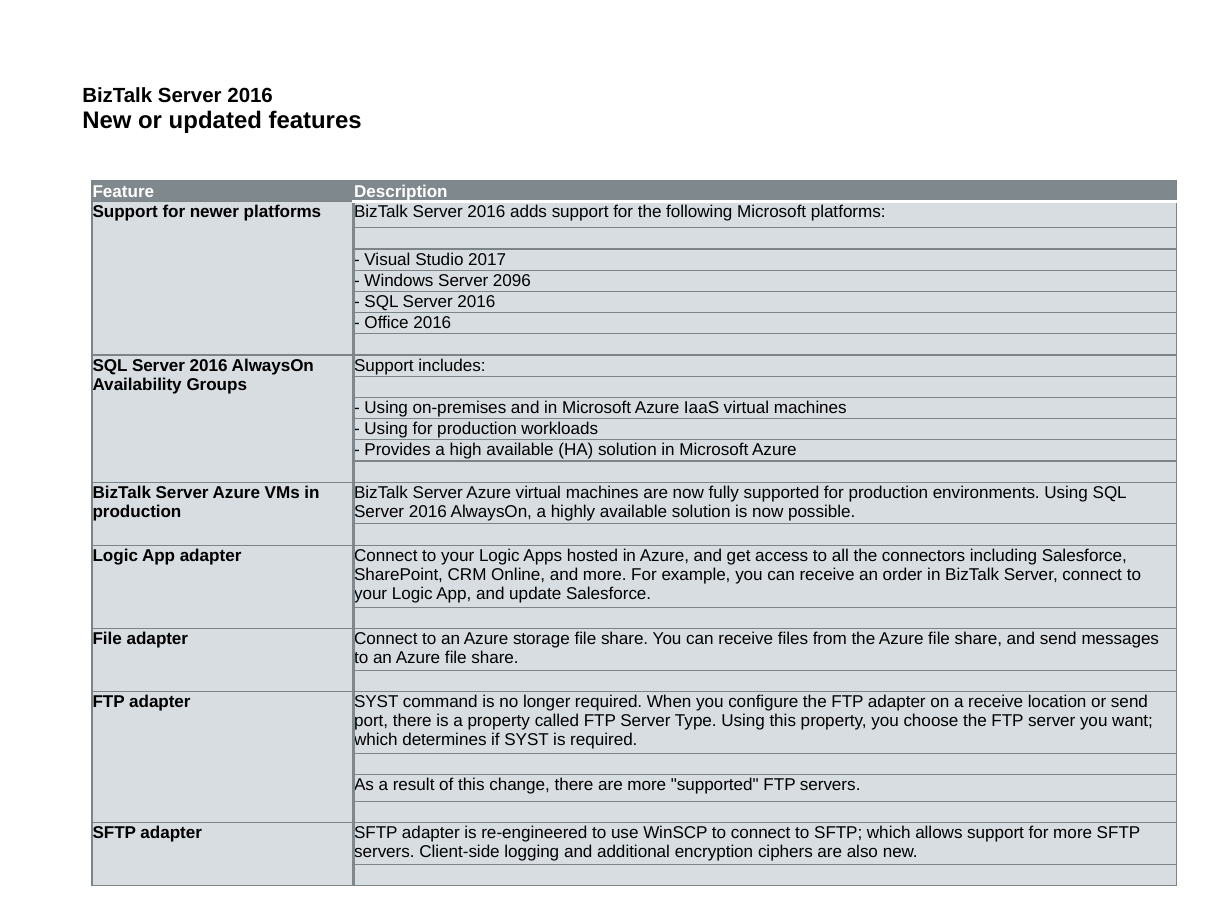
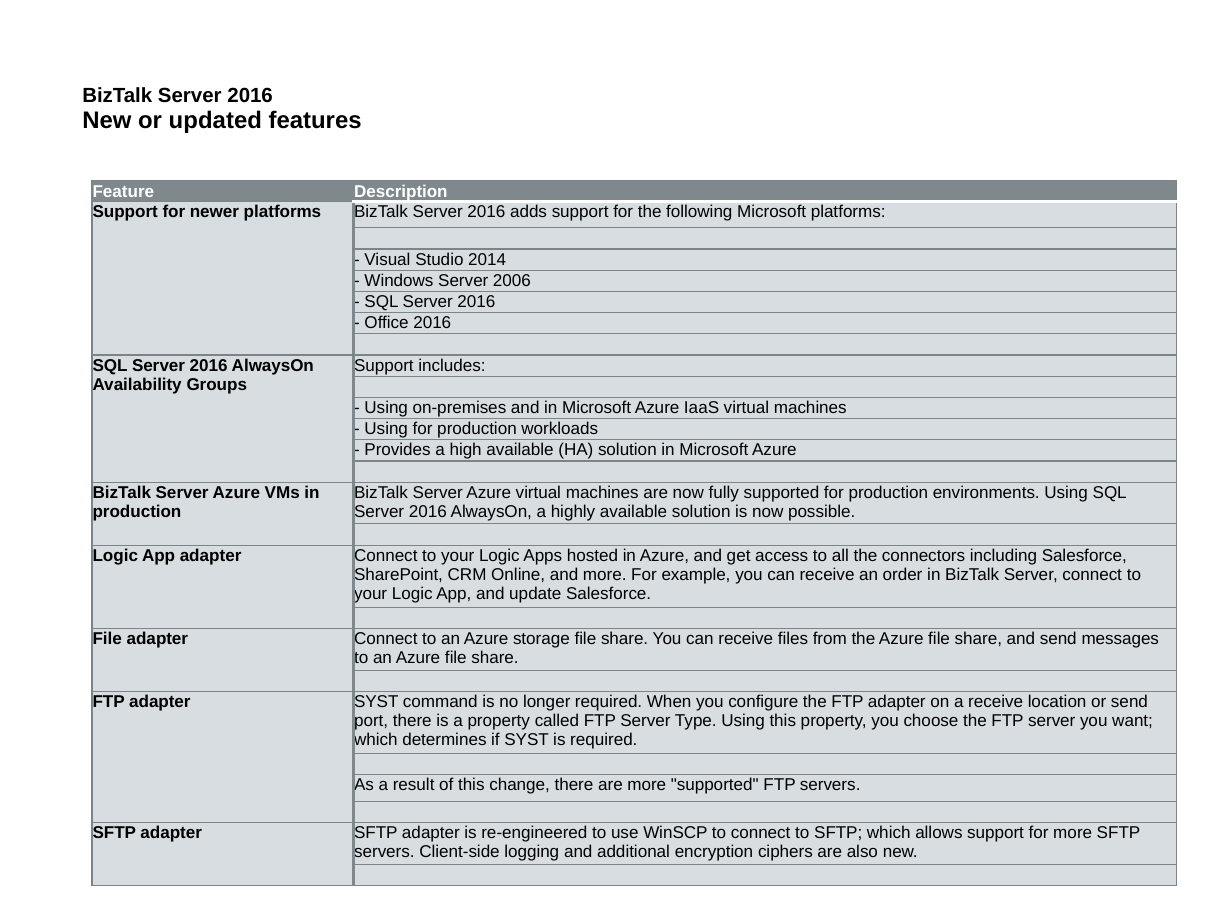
2017: 2017 -> 2014
2096: 2096 -> 2006
